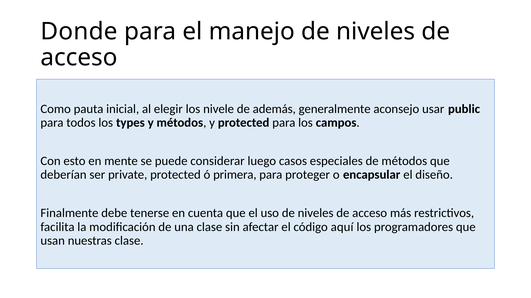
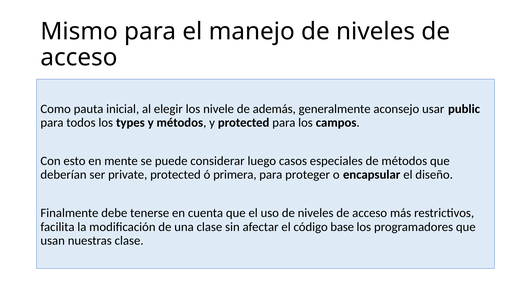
Donde: Donde -> Mismo
aquí: aquí -> base
